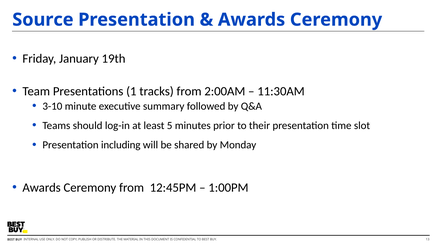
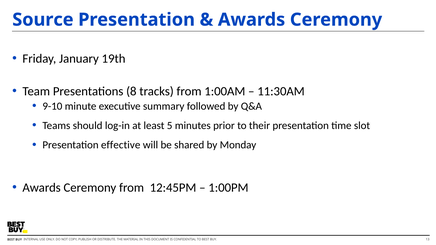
1: 1 -> 8
2:00AM: 2:00AM -> 1:00AM
3-10: 3-10 -> 9-10
including: including -> effective
